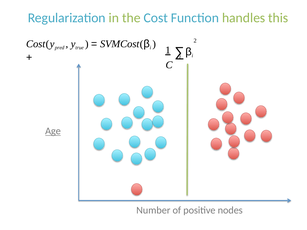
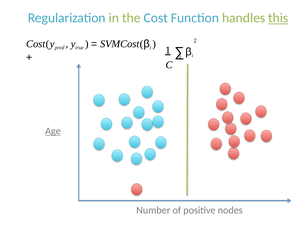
this underline: none -> present
